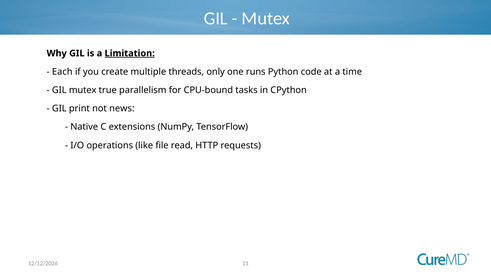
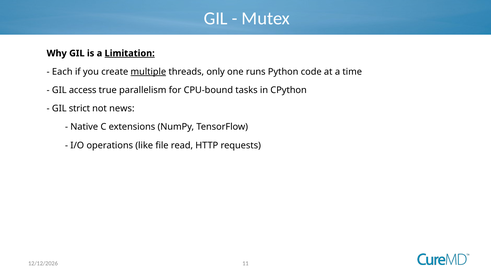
multiple underline: none -> present
GIL mutex: mutex -> access
print: print -> strict
